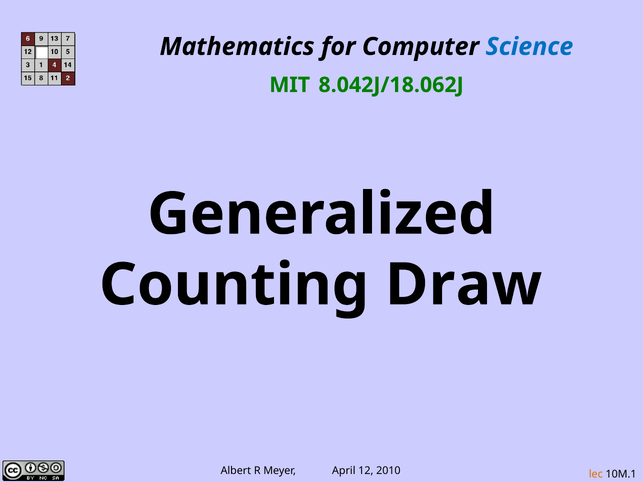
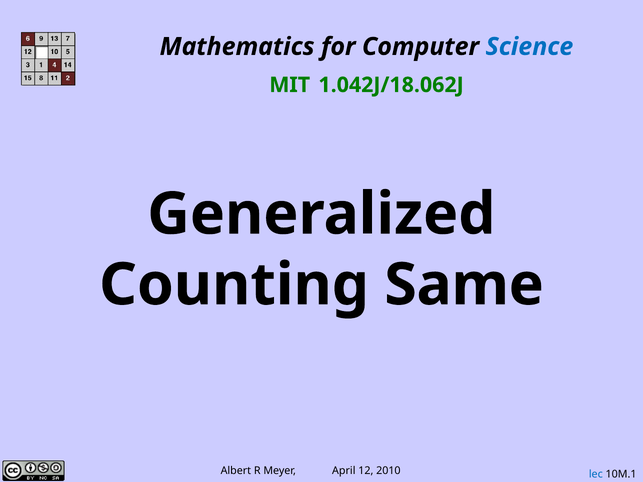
8.042J/18.062J: 8.042J/18.062J -> 1.042J/18.062J
Draw: Draw -> Same
lec colour: orange -> blue
